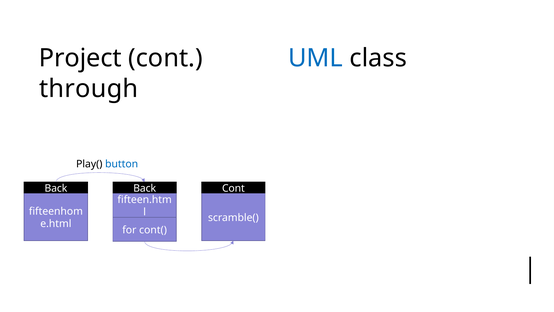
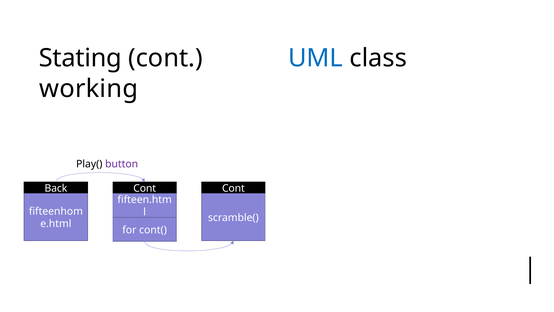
Project: Project -> Stating
through: through -> working
button colour: blue -> purple
Back at (145, 188): Back -> Cont
